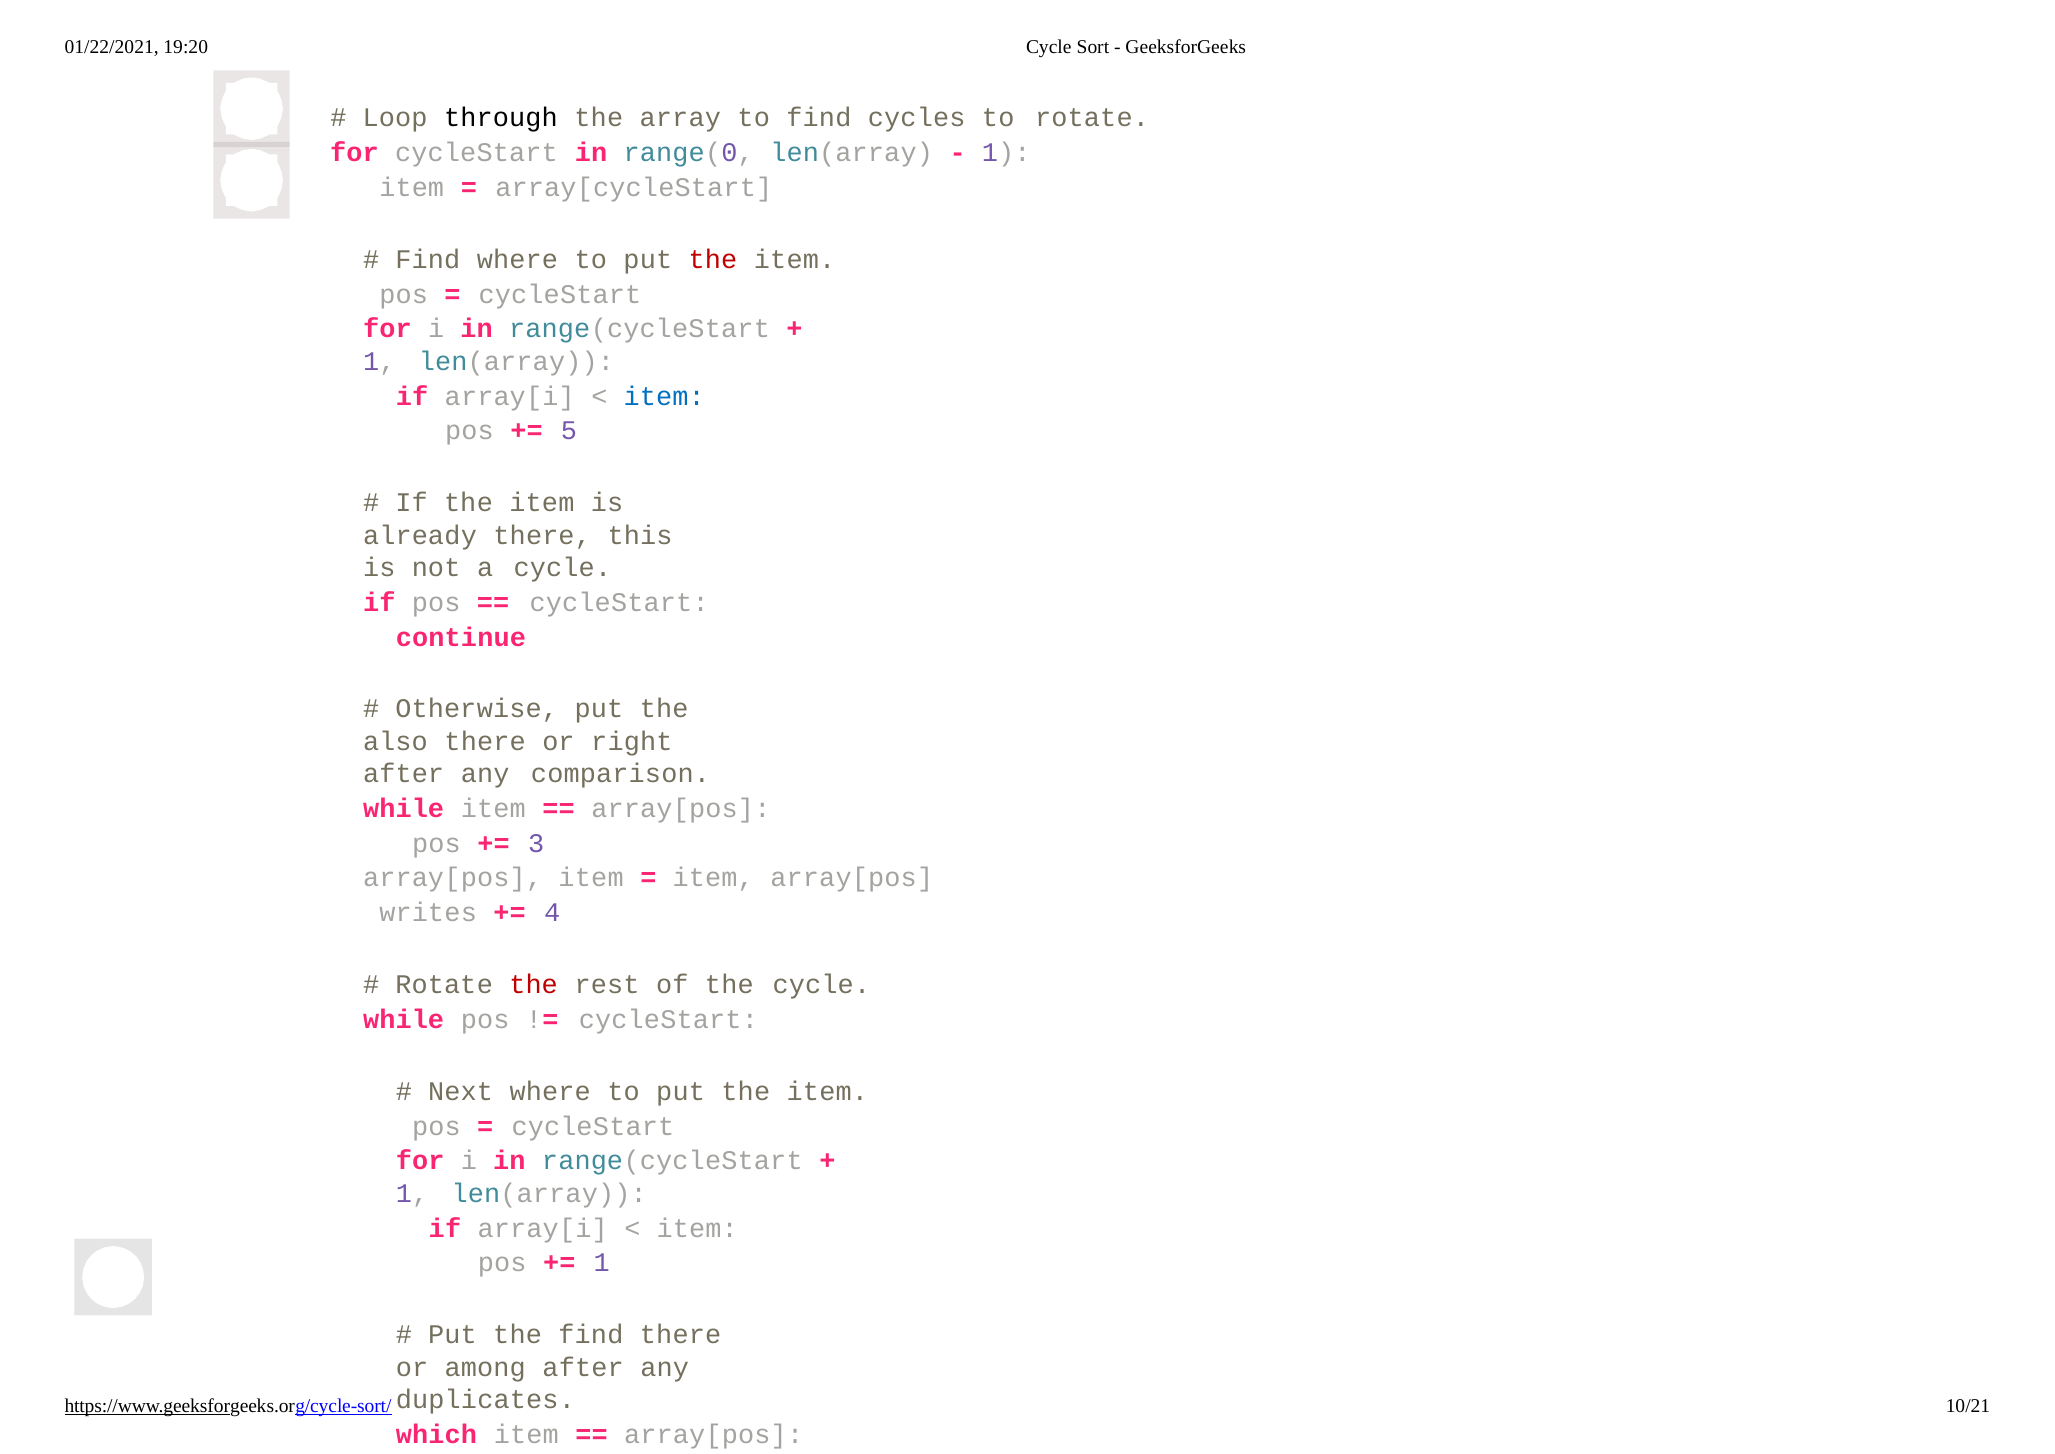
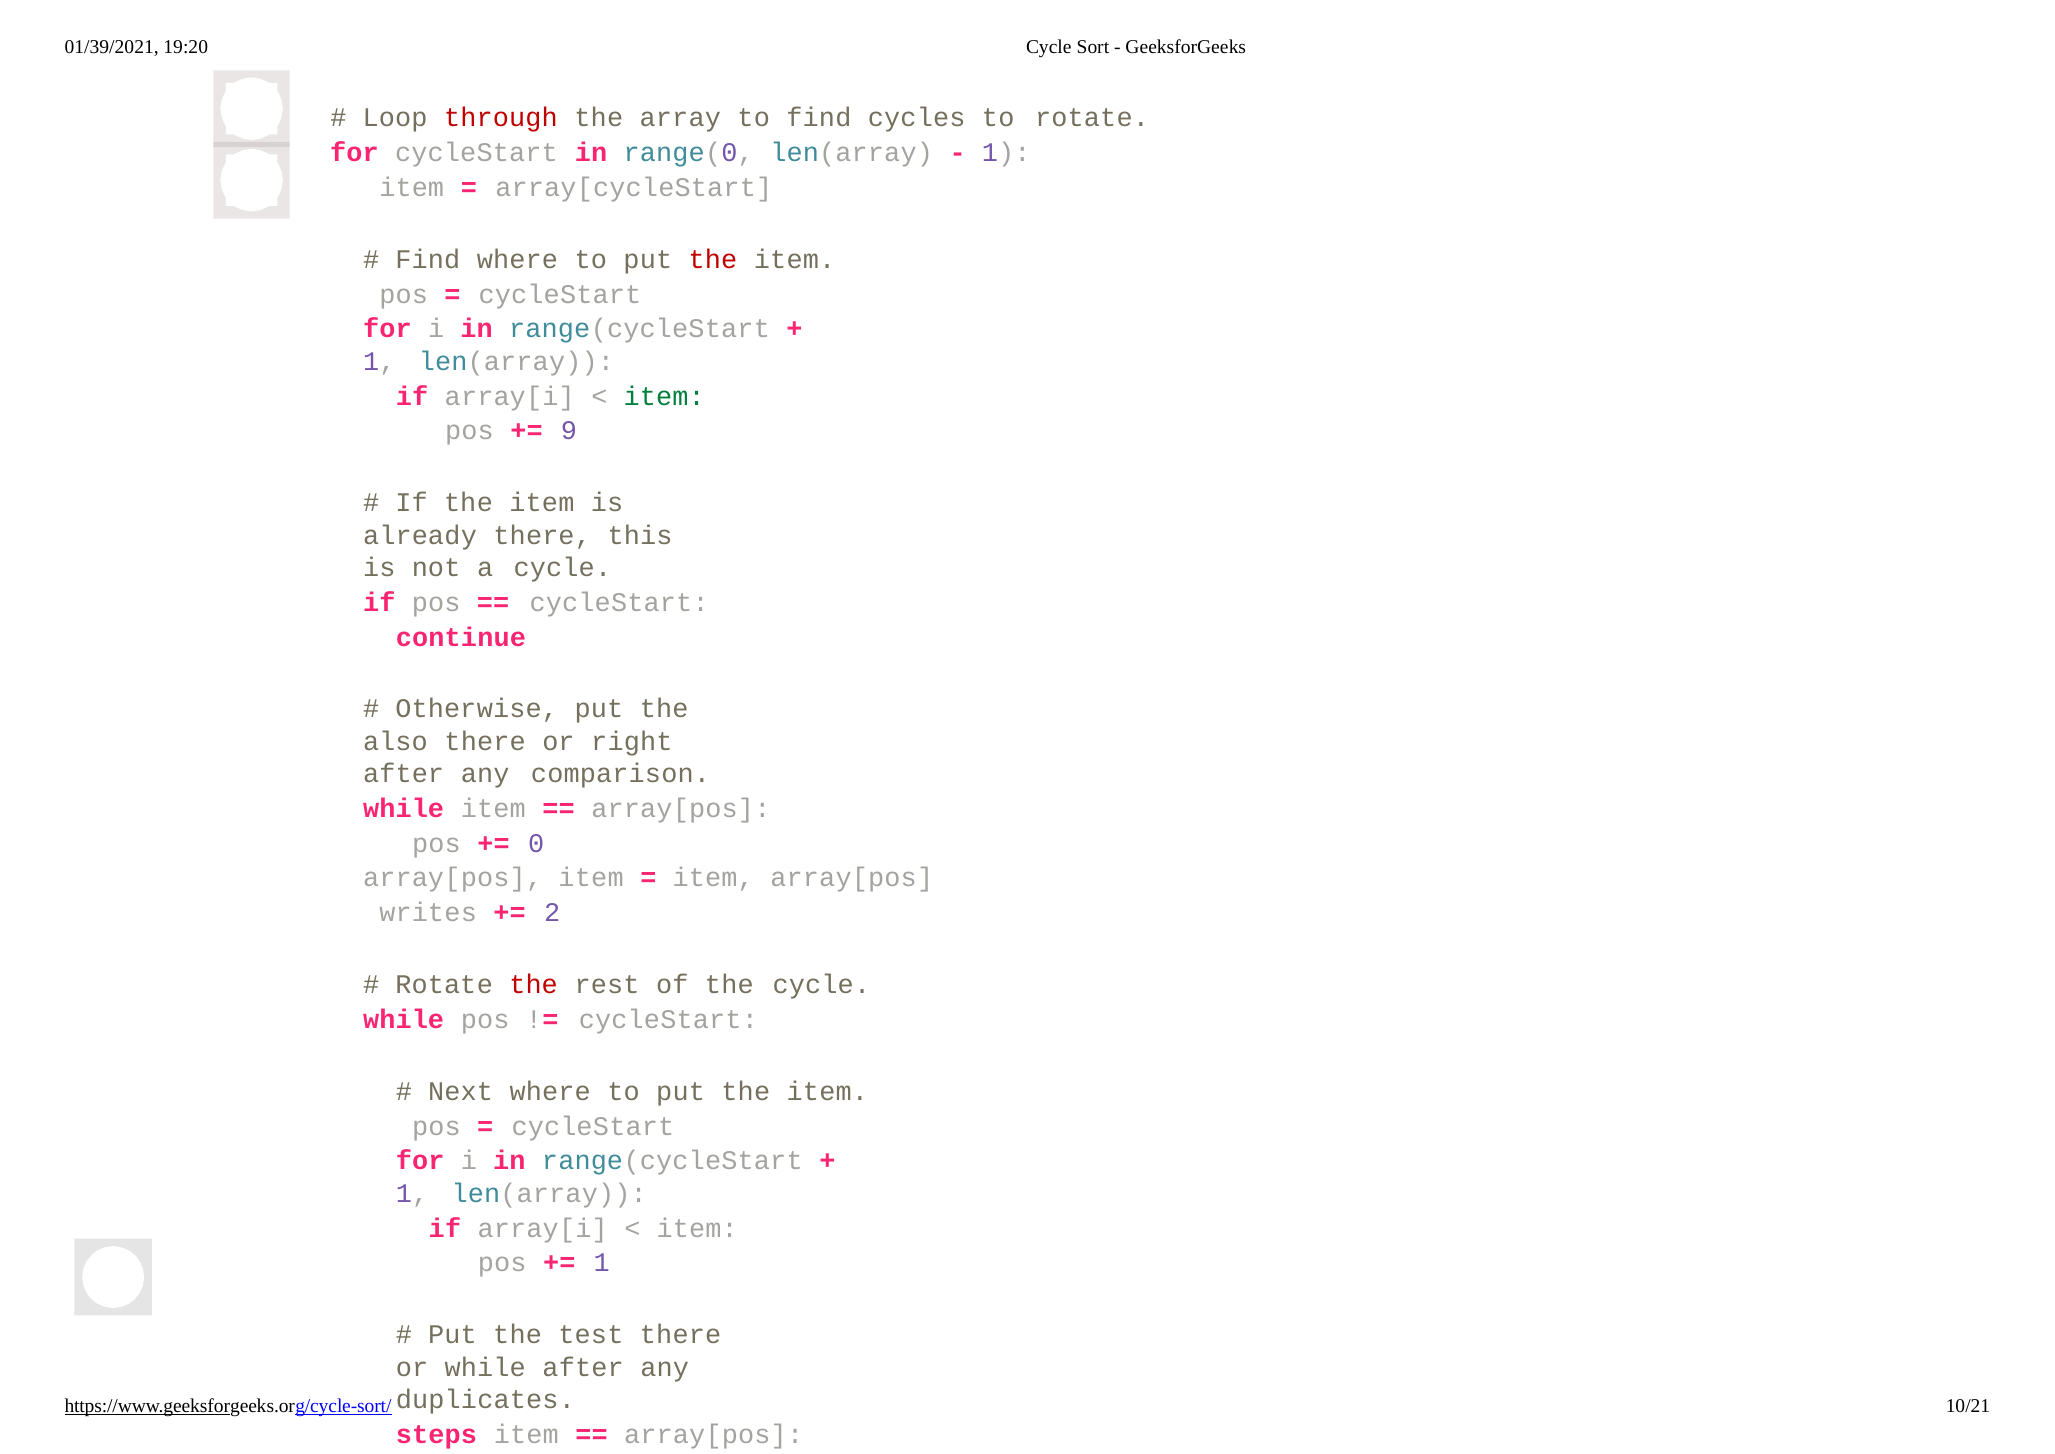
01/22/2021: 01/22/2021 -> 01/39/2021
through colour: black -> red
item at (664, 396) colour: blue -> green
5: 5 -> 9
3: 3 -> 0
4: 4 -> 2
the find: find -> test
or among: among -> while
which: which -> steps
